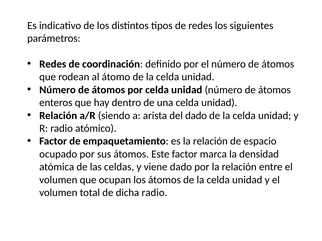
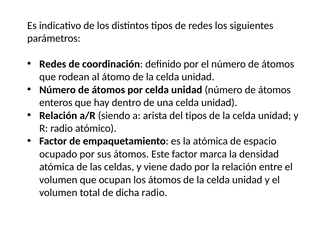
del dado: dado -> tipos
es la relación: relación -> atómica
